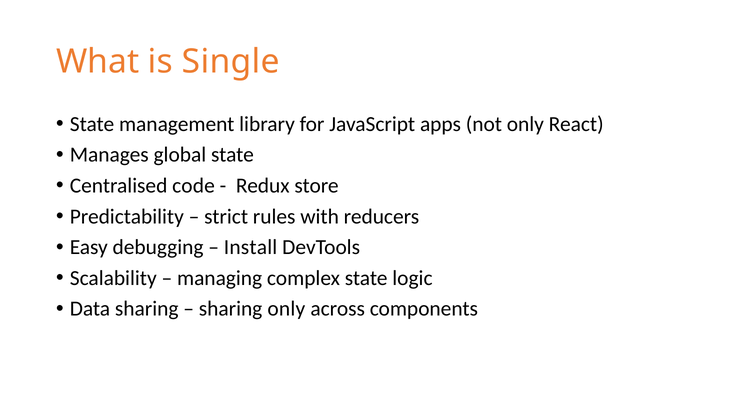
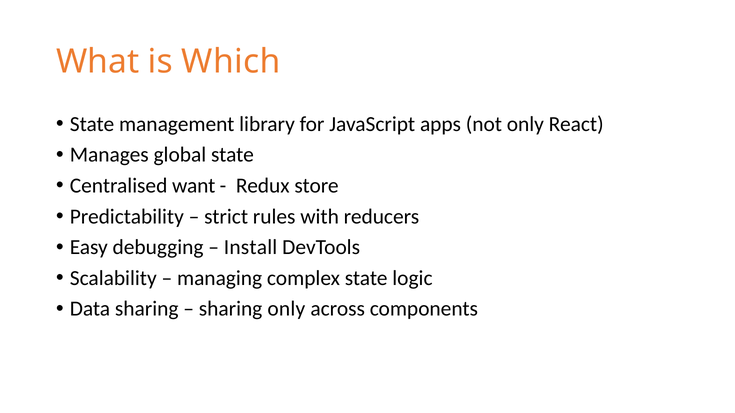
Single: Single -> Which
code: code -> want
